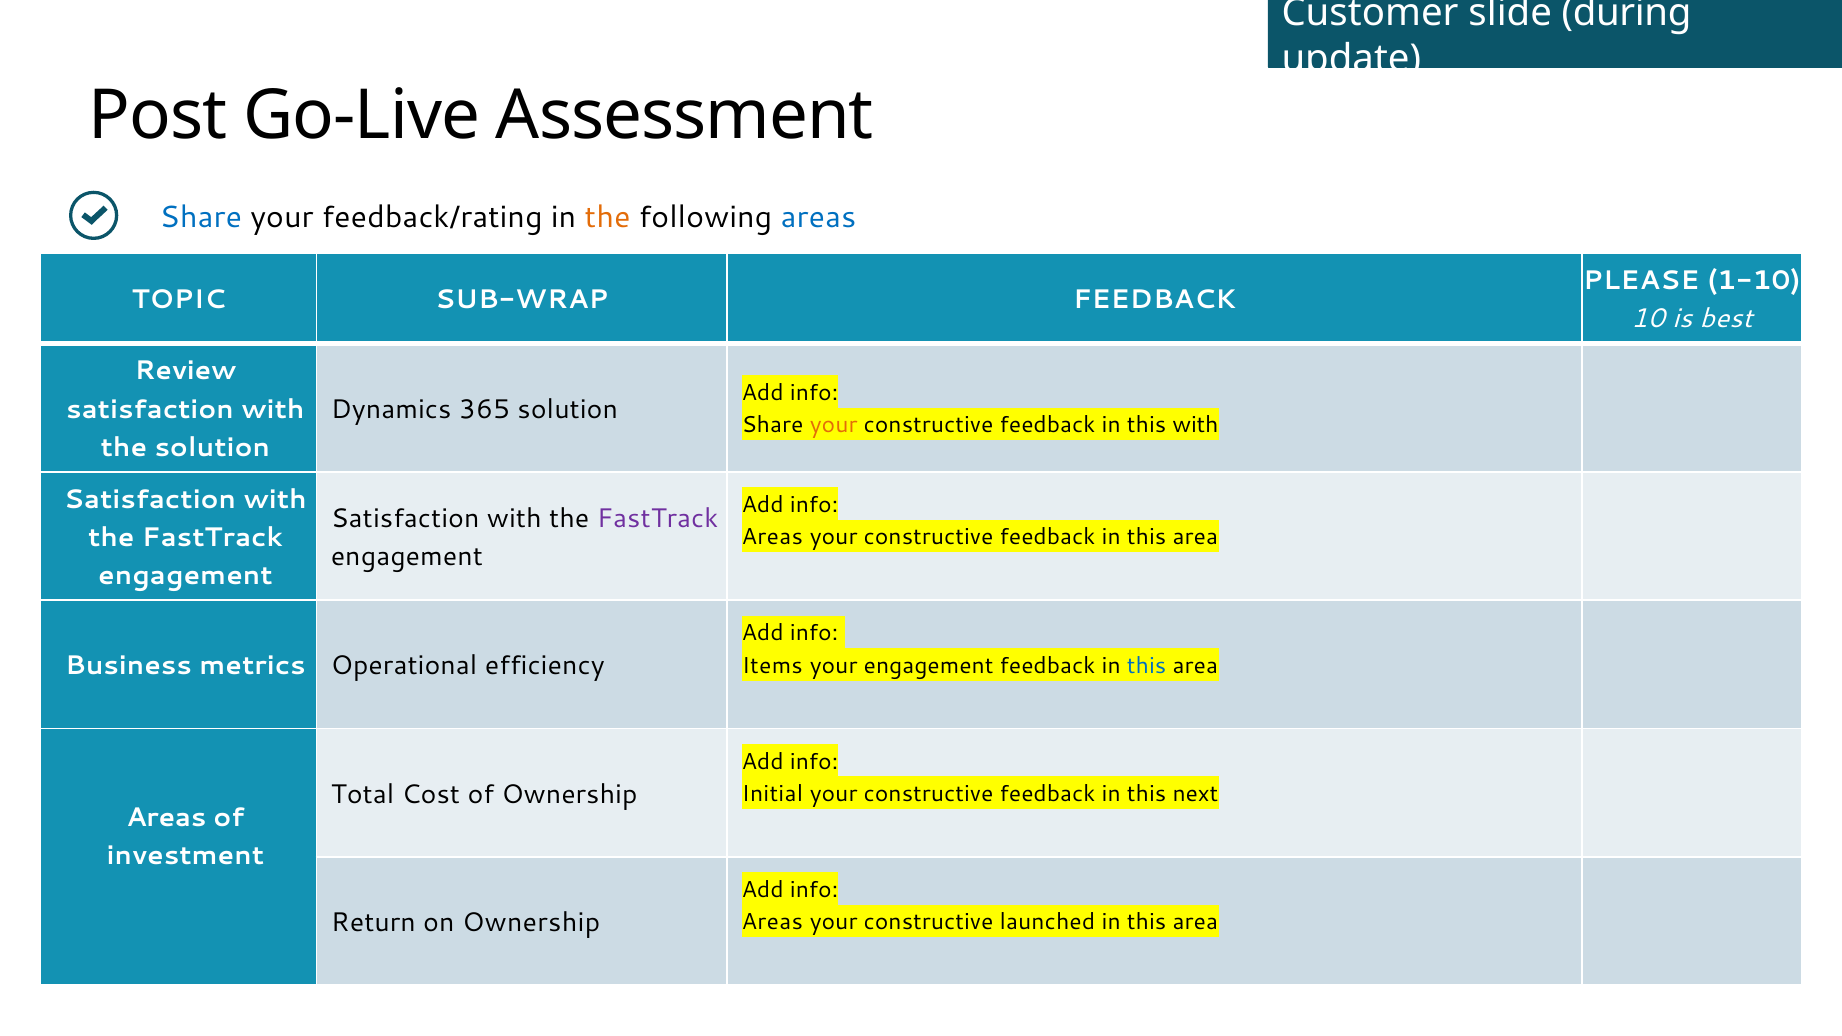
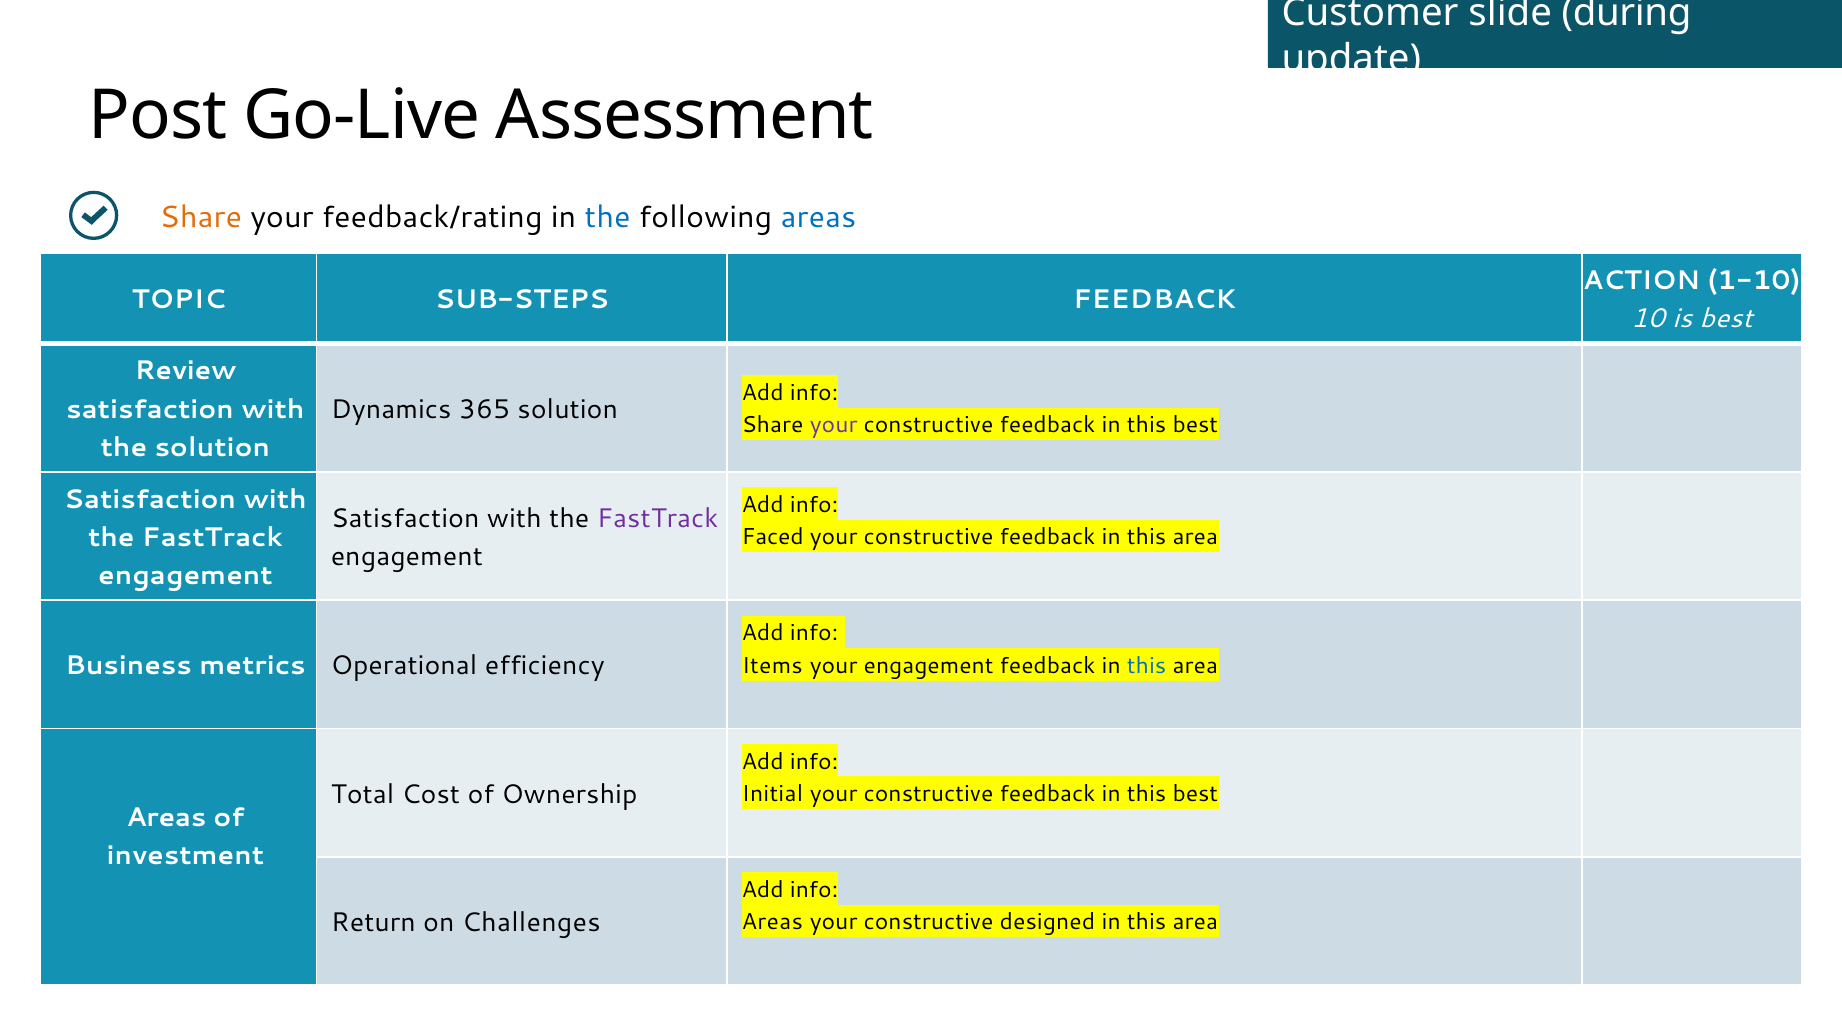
Share at (201, 218) colour: blue -> orange
the at (608, 218) colour: orange -> blue
PLEASE: PLEASE -> ACTION
SUB-WRAP: SUB-WRAP -> SUB-STEPS
your at (834, 425) colour: orange -> purple
with at (1195, 425): with -> best
Areas at (772, 537): Areas -> Faced
next at (1195, 794): next -> best
on Ownership: Ownership -> Challenges
launched: launched -> designed
